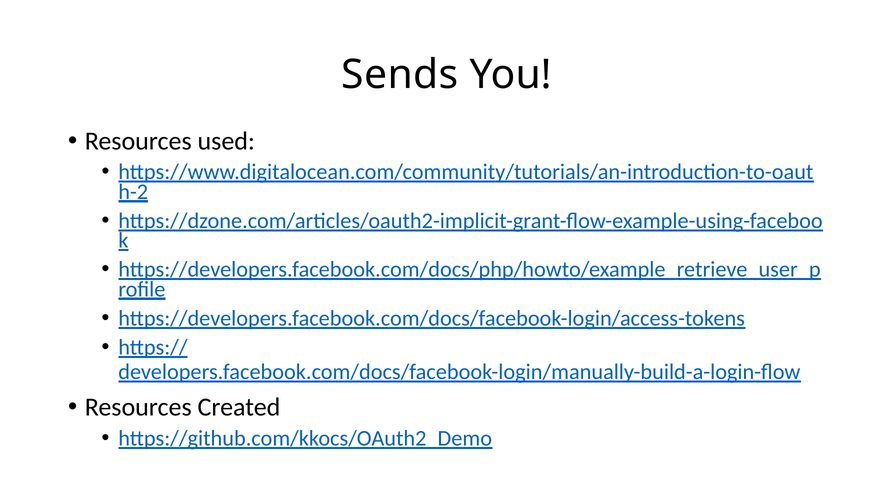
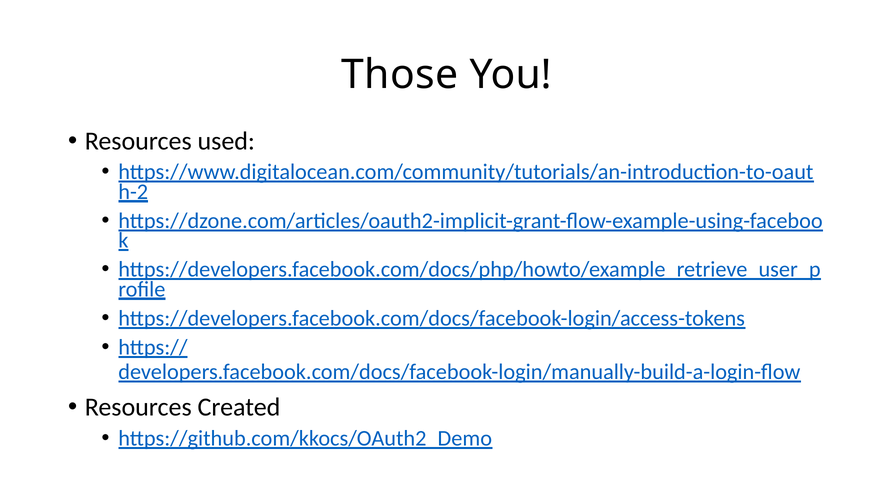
Sends: Sends -> Those
